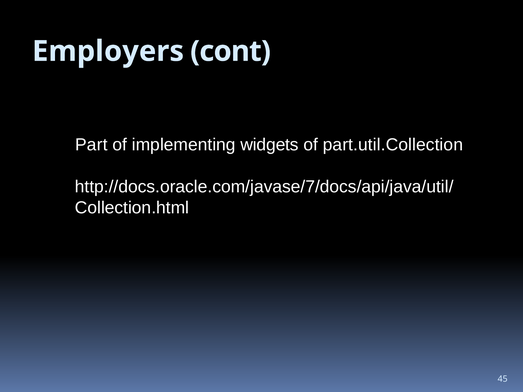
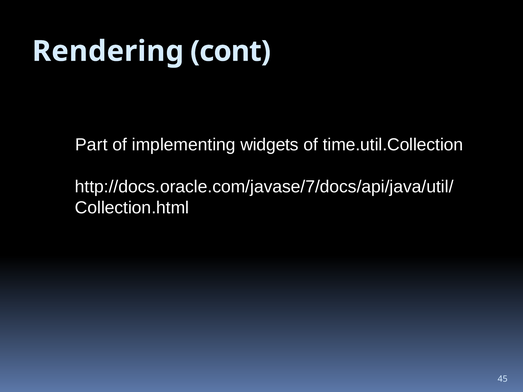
Employers: Employers -> Rendering
part.util.Collection: part.util.Collection -> time.util.Collection
